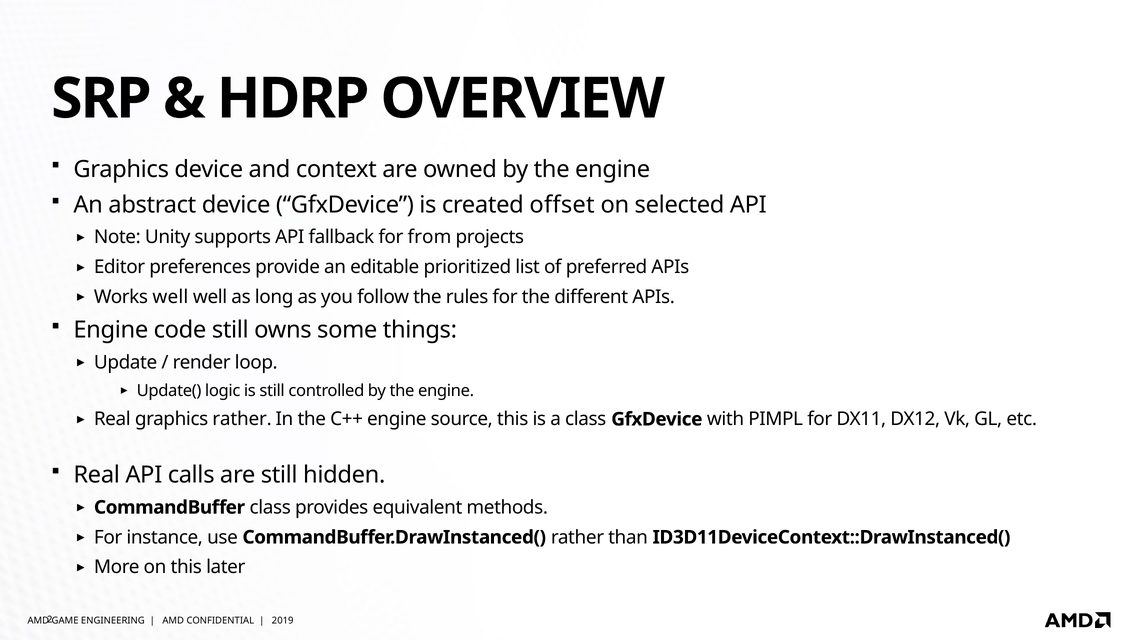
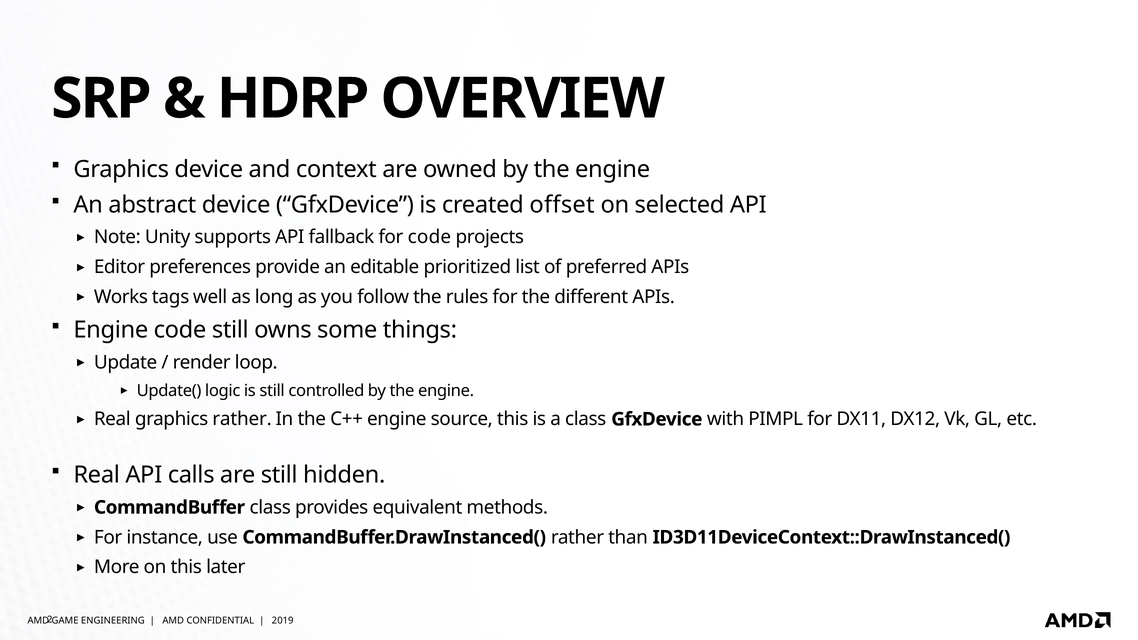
for from: from -> code
Works well: well -> tags
